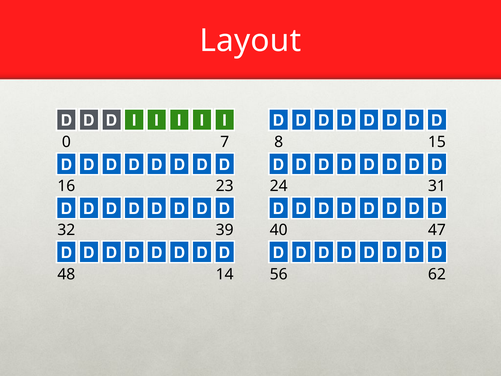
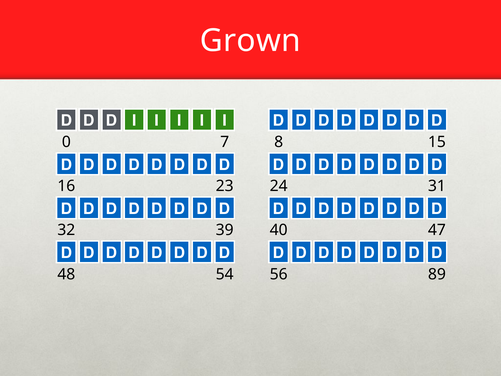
Layout: Layout -> Grown
14: 14 -> 54
62: 62 -> 89
